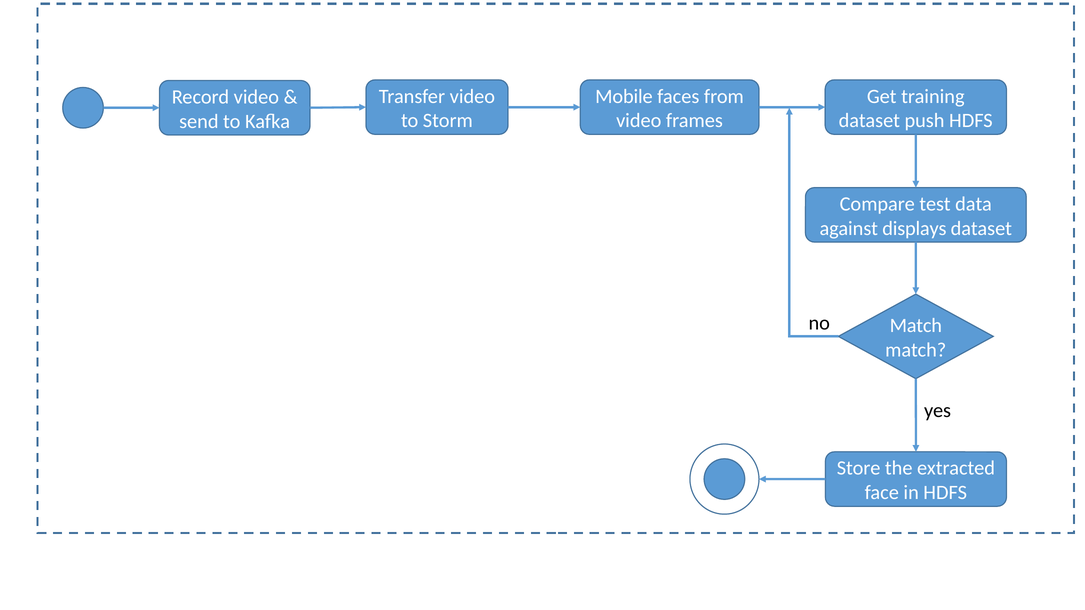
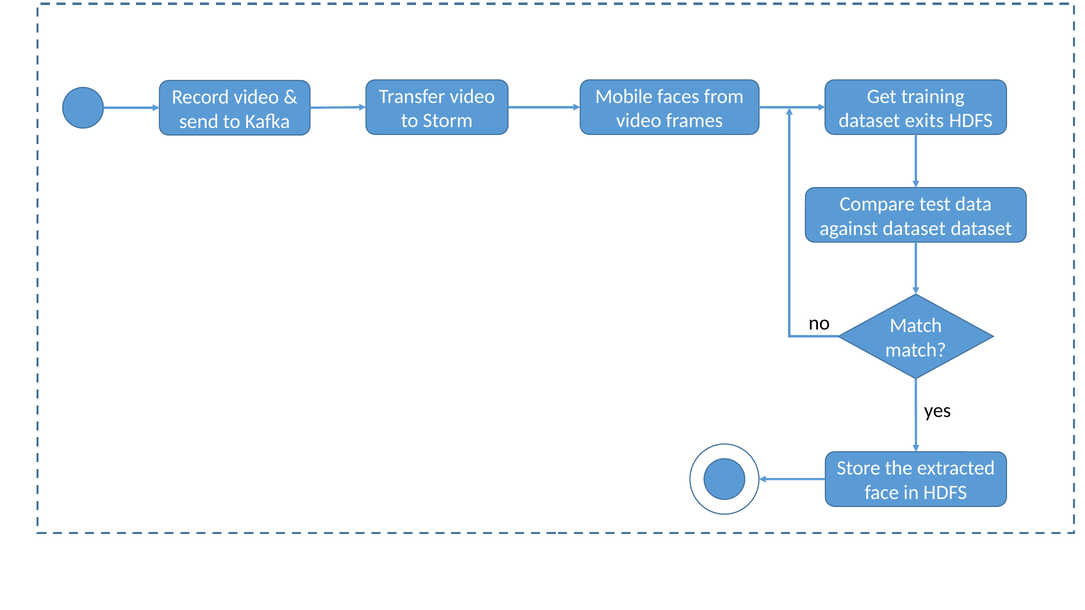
push: push -> exits
against displays: displays -> dataset
